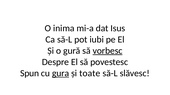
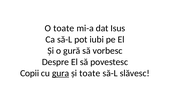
O inima: inima -> toate
vorbesc underline: present -> none
Spun: Spun -> Copii
